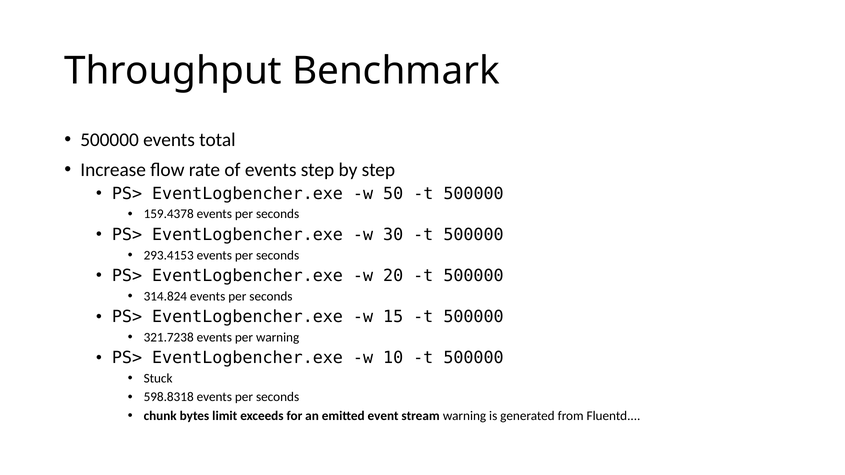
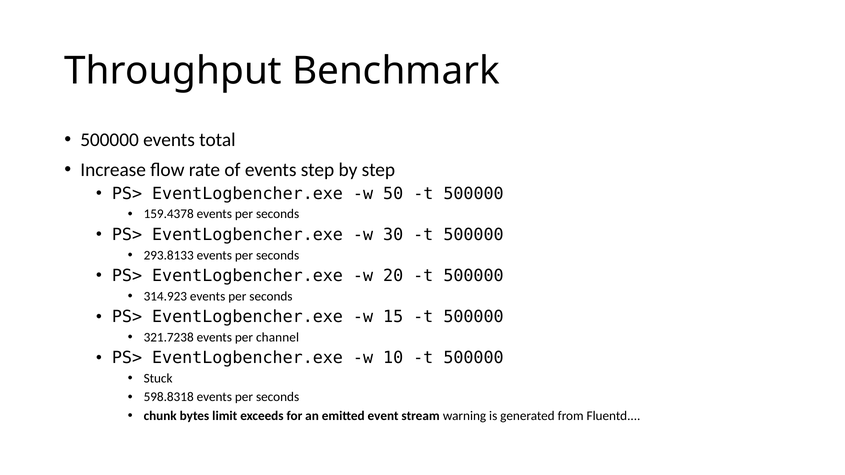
293.4153: 293.4153 -> 293.8133
314.824: 314.824 -> 314.923
per warning: warning -> channel
